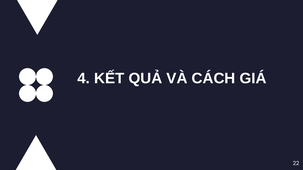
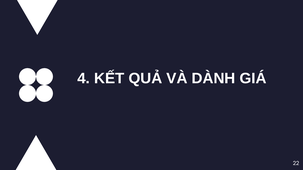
CÁCH: CÁCH -> DÀNH
